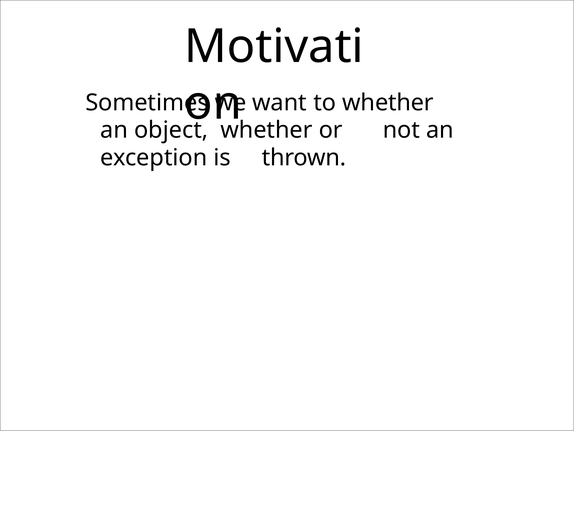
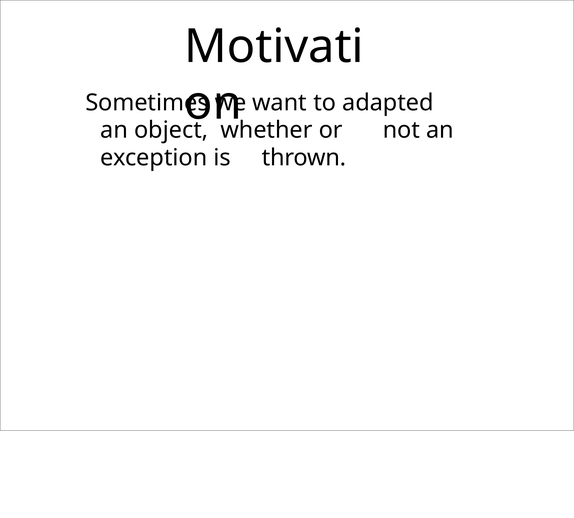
to whether: whether -> adapted
